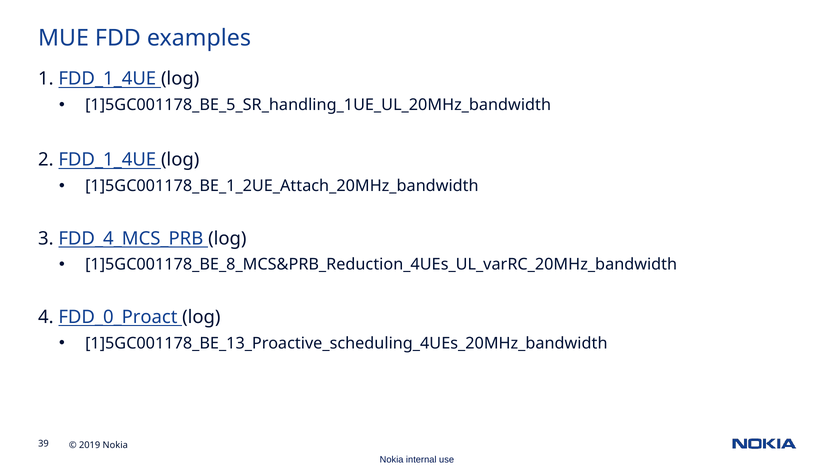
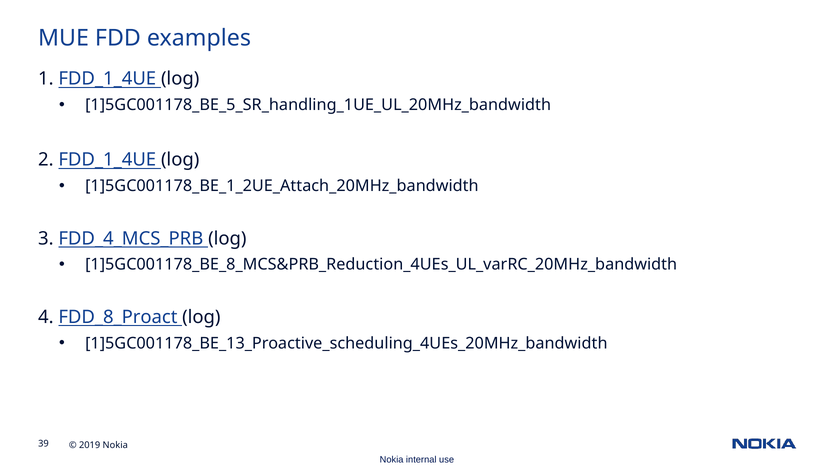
FDD_0_Proact: FDD_0_Proact -> FDD_8_Proact
